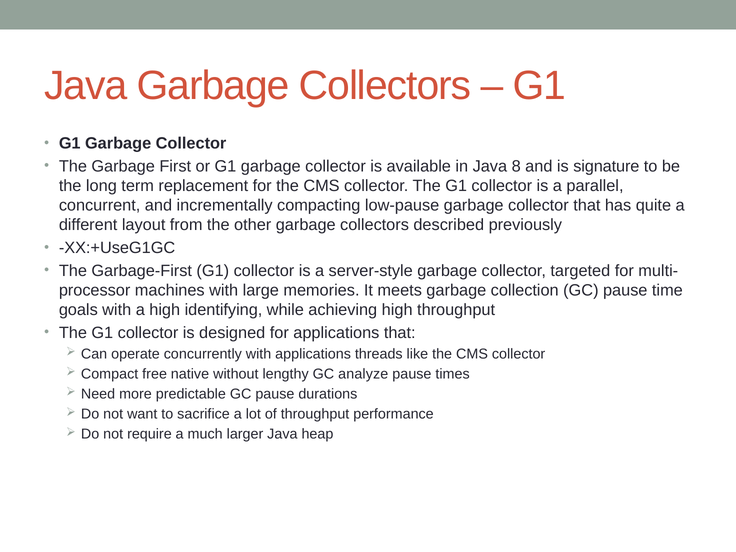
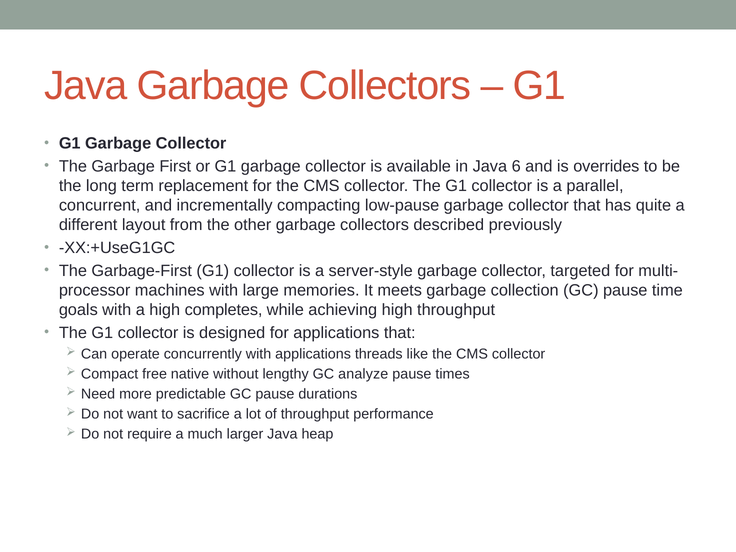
8: 8 -> 6
signature: signature -> overrides
identifying: identifying -> completes
